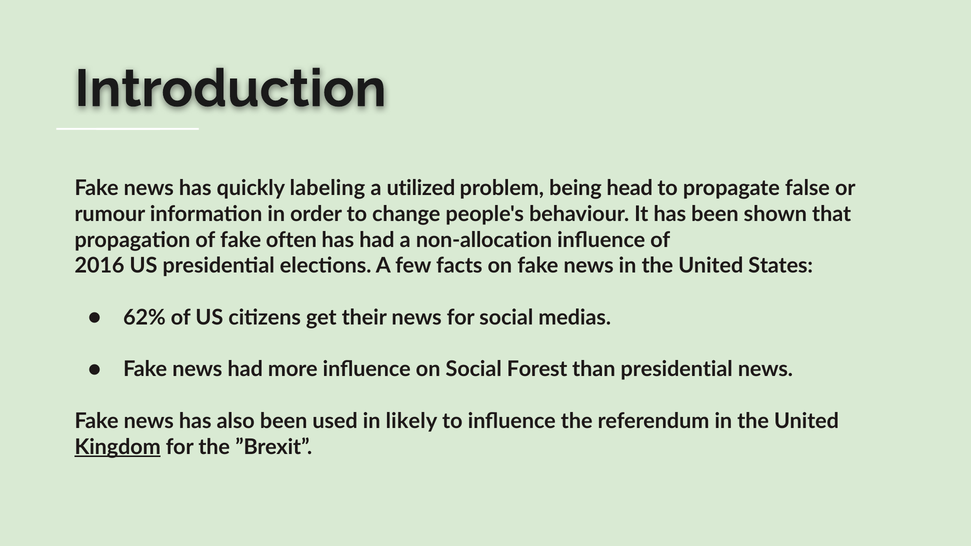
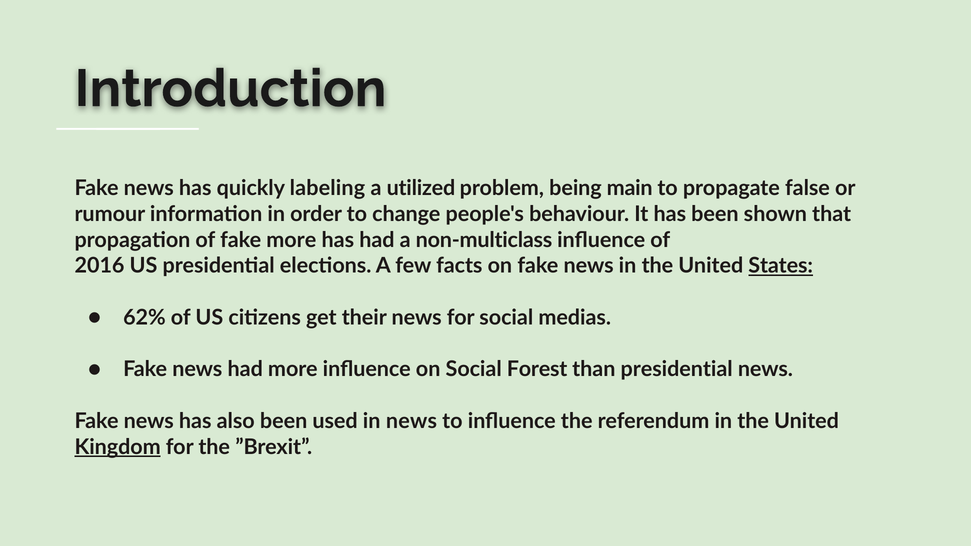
head: head -> main
fake often: often -> more
non-allocation: non-allocation -> non-multiclass
States underline: none -> present
in likely: likely -> news
